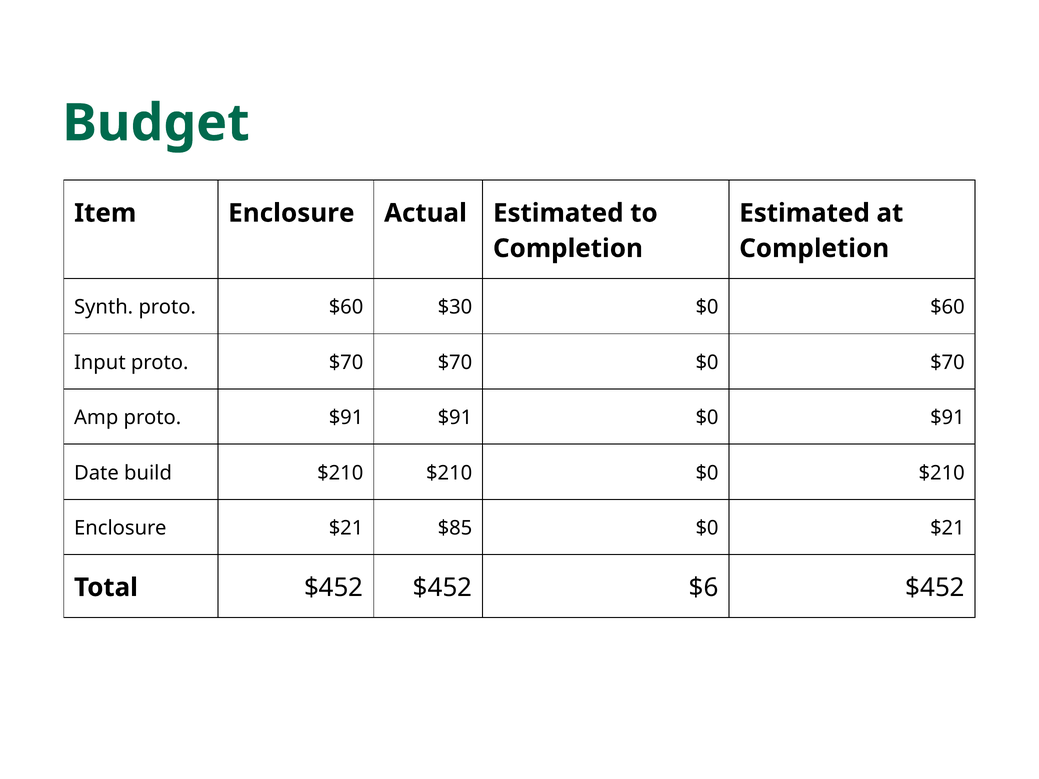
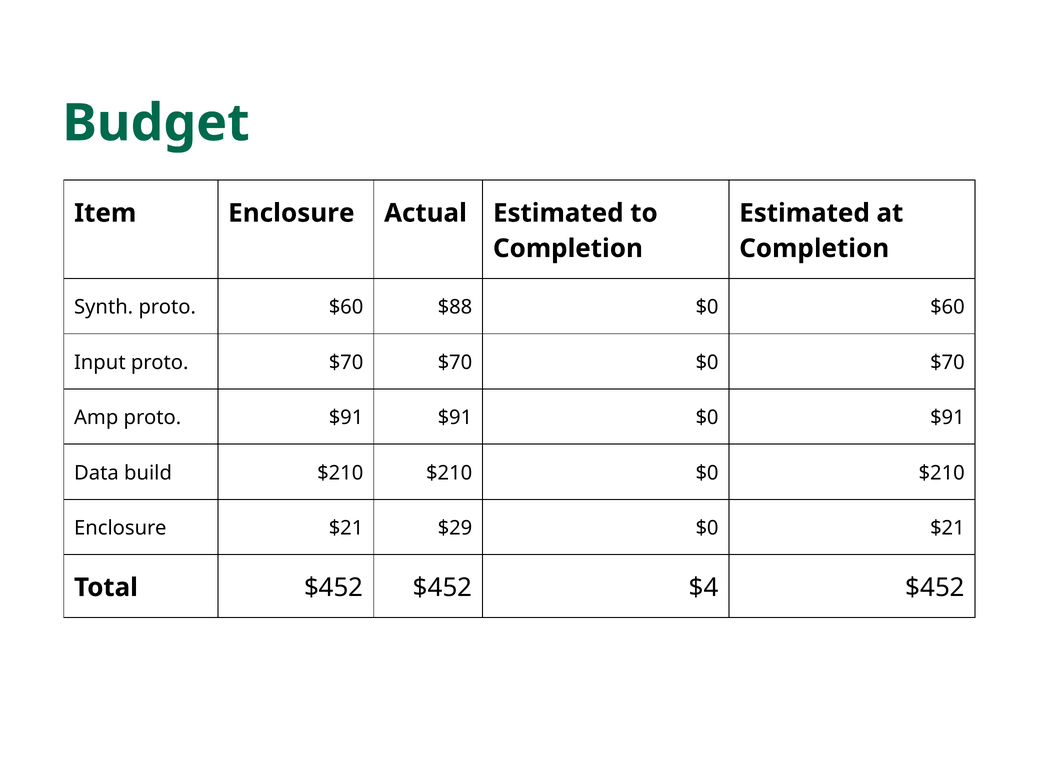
$30: $30 -> $88
Date: Date -> Data
$85: $85 -> $29
$6: $6 -> $4
